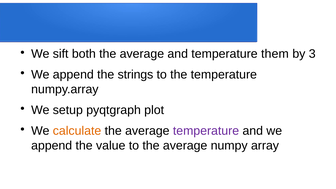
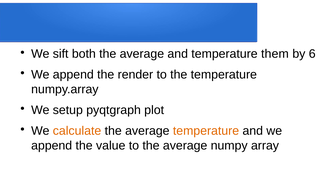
3: 3 -> 6
strings: strings -> render
temperature at (206, 131) colour: purple -> orange
